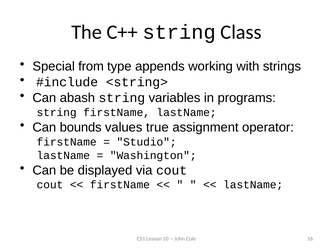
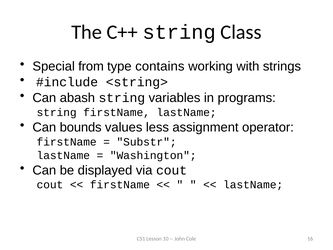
appends: appends -> contains
true: true -> less
Studio: Studio -> Substr
